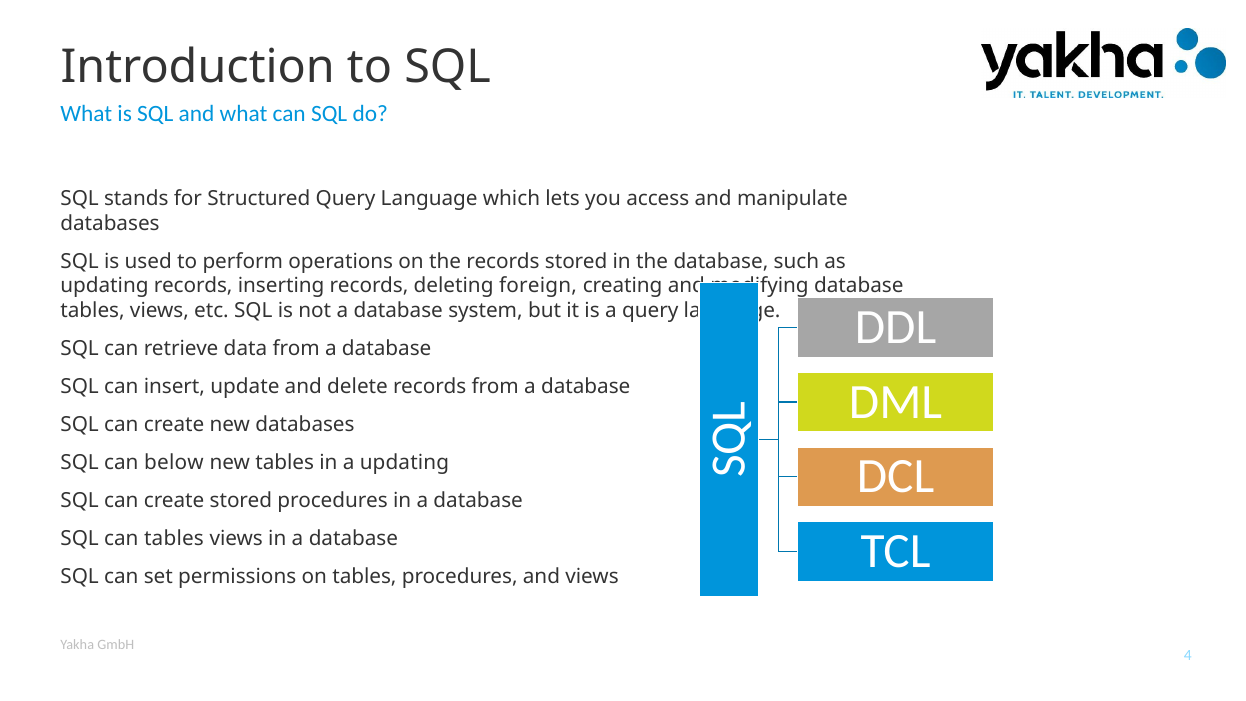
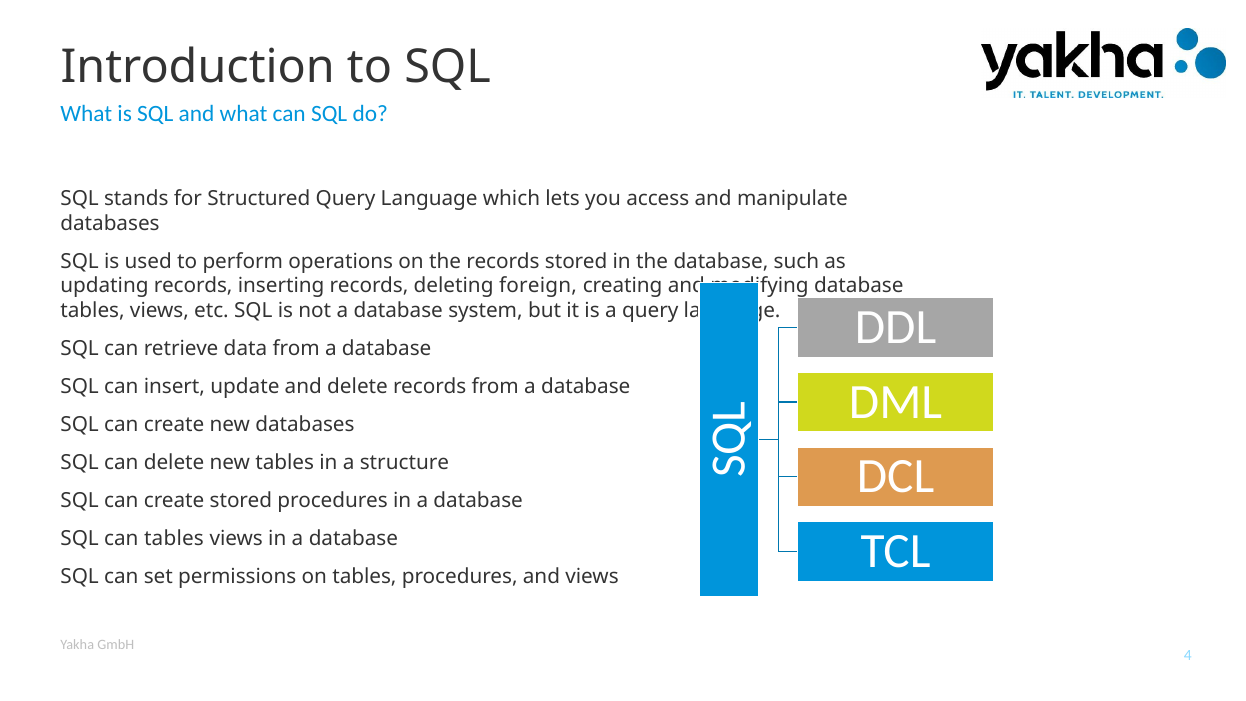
can below: below -> delete
a updating: updating -> structure
